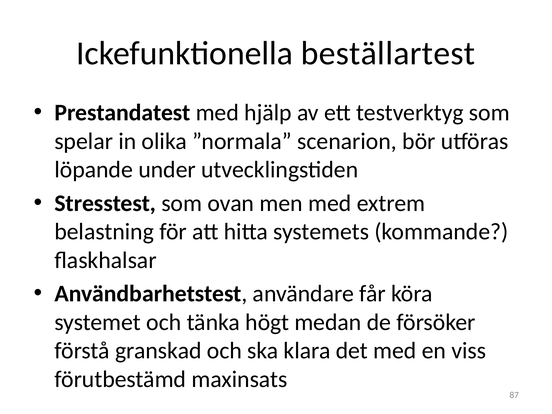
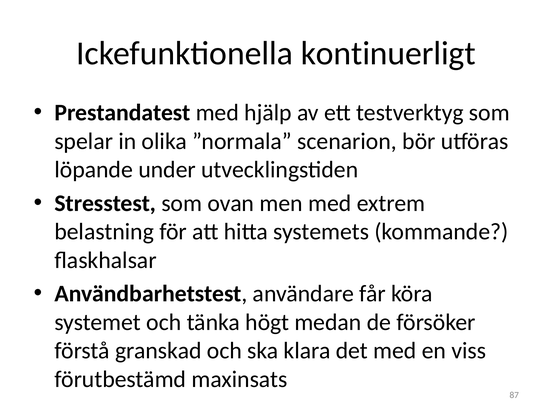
beställartest: beställartest -> kontinuerligt
